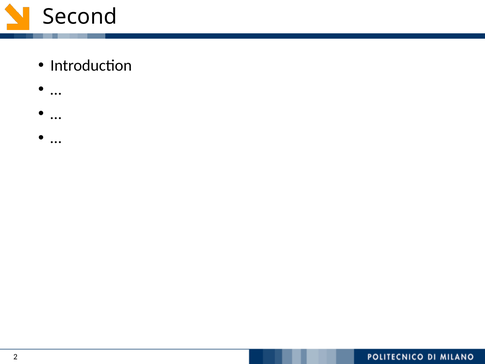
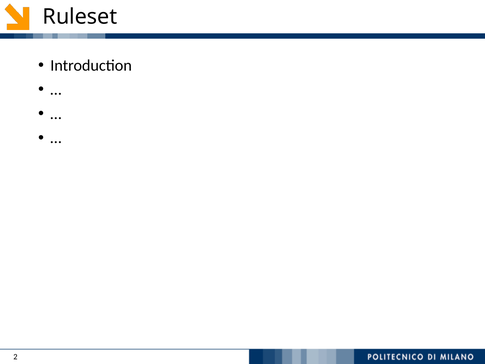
Second: Second -> Ruleset
